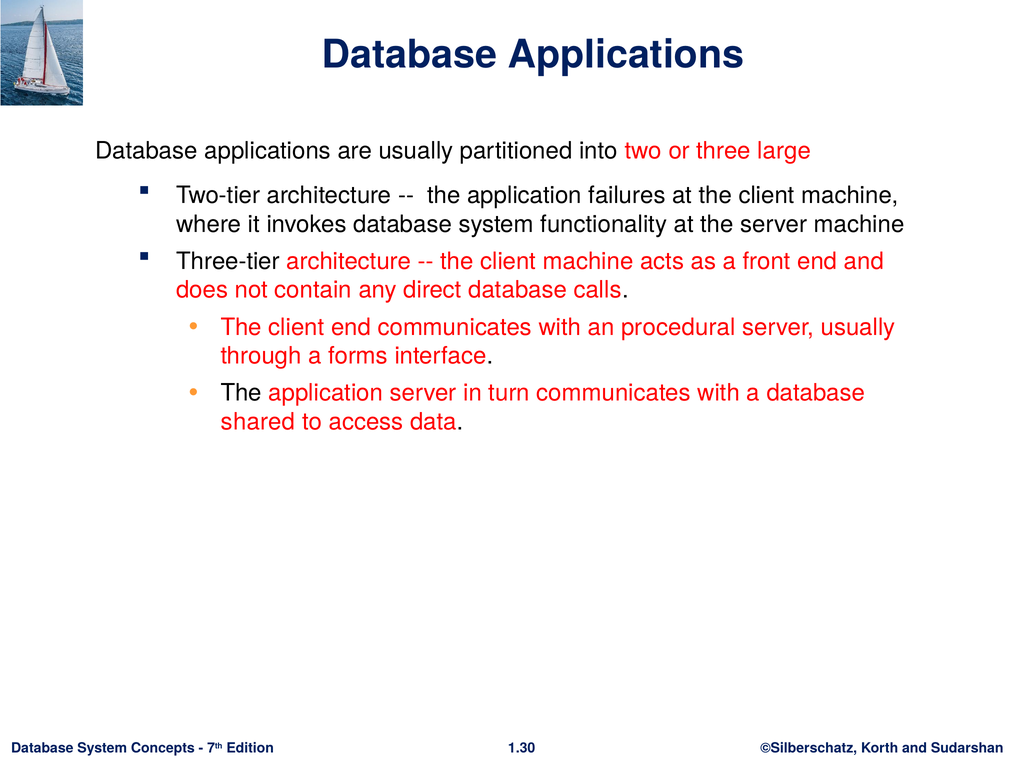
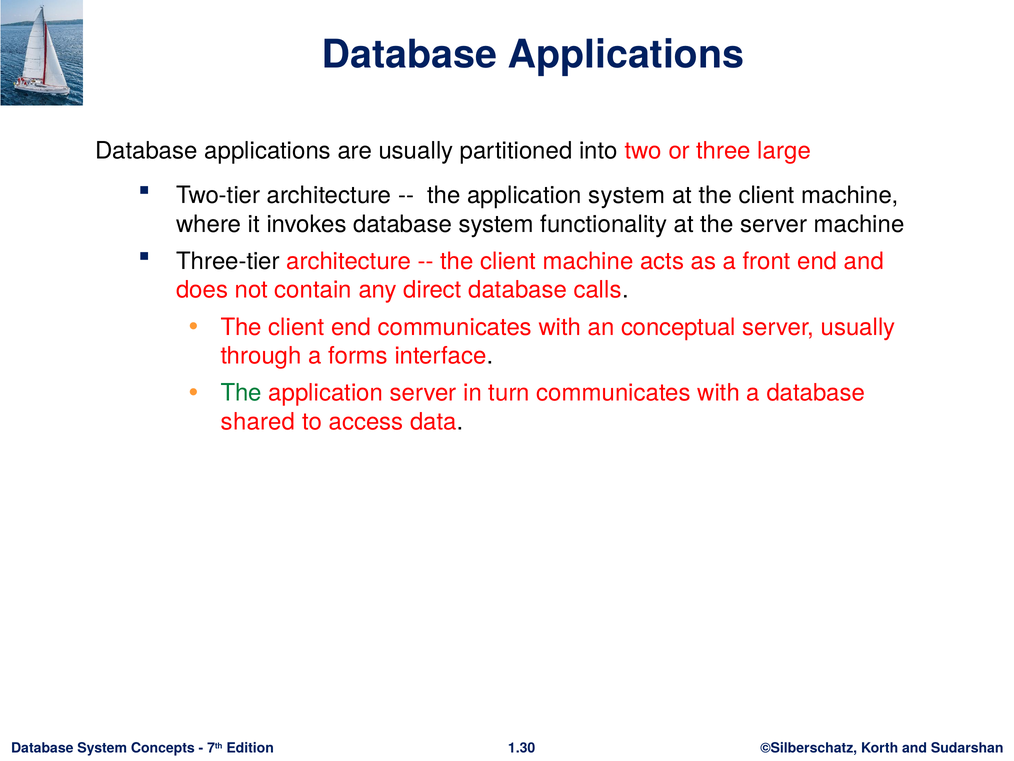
application failures: failures -> system
procedural: procedural -> conceptual
The at (241, 393) colour: black -> green
